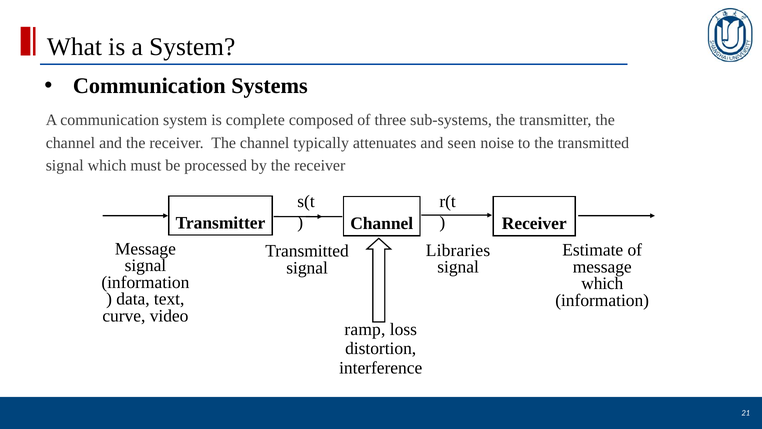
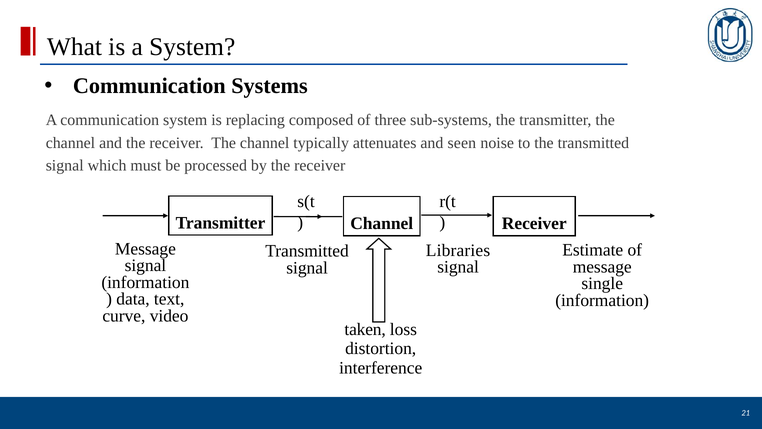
complete: complete -> replacing
which at (602, 283): which -> single
ramp: ramp -> taken
